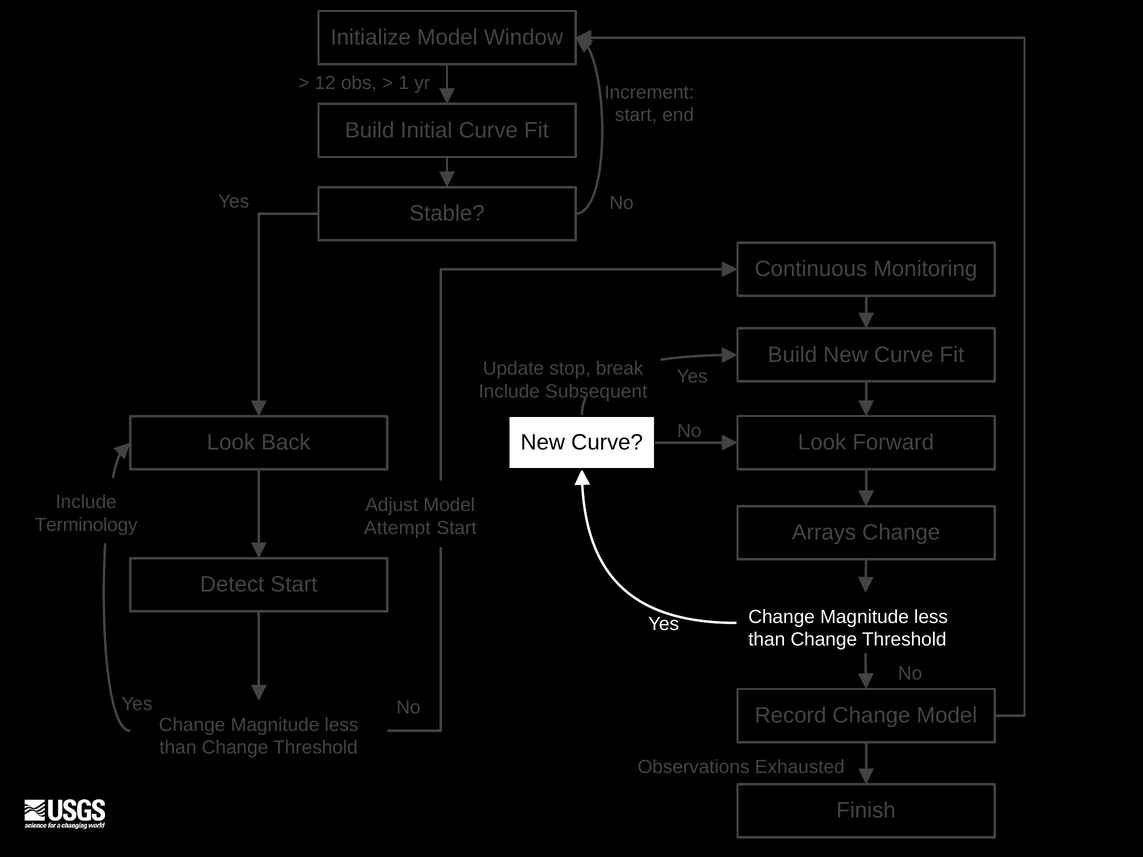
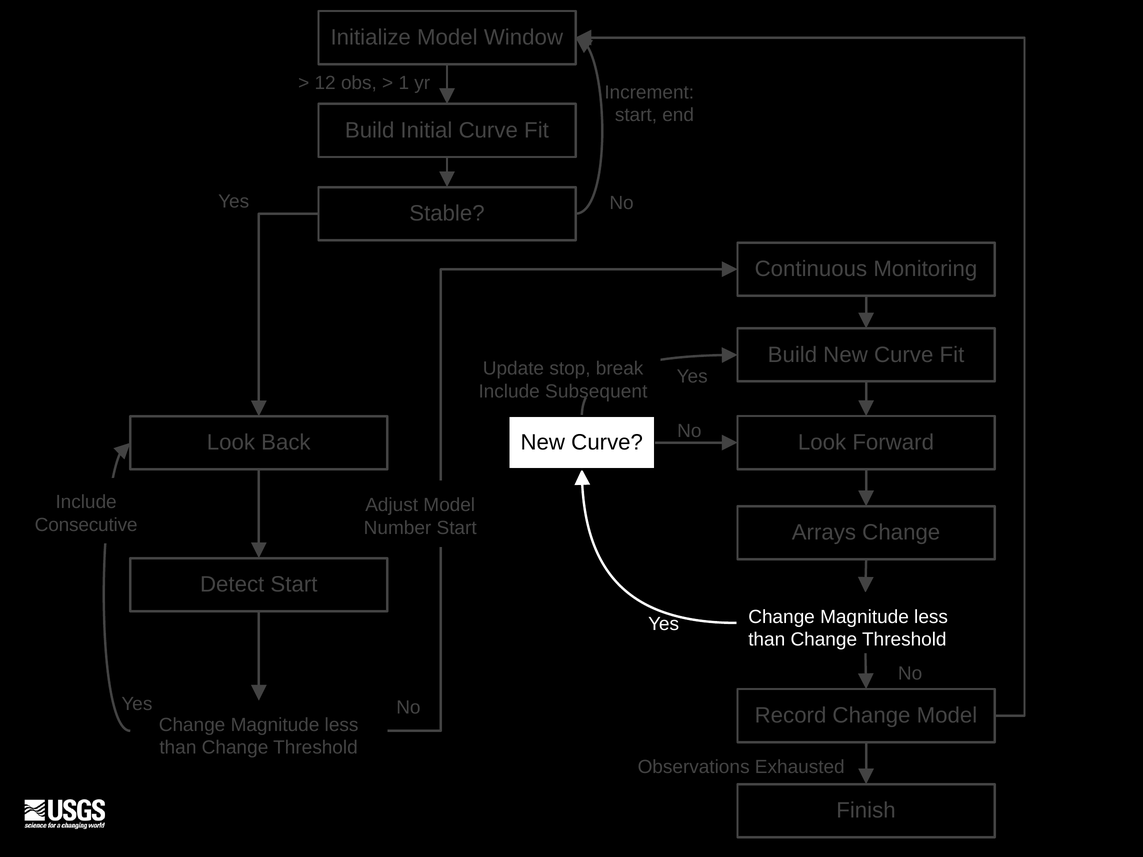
Terminology: Terminology -> Consecutive
Attempt: Attempt -> Number
